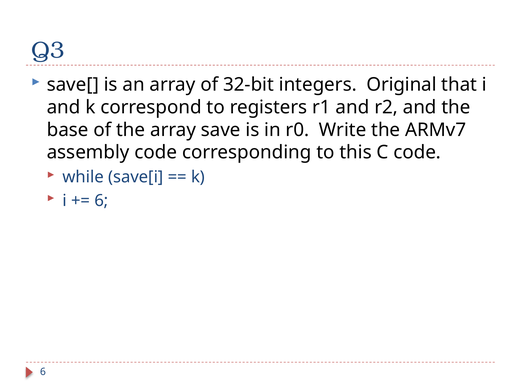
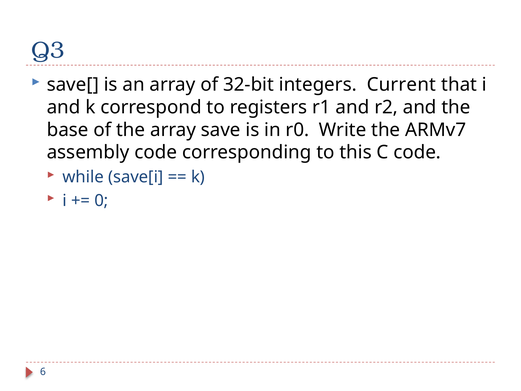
Original: Original -> Current
6 at (101, 201): 6 -> 0
